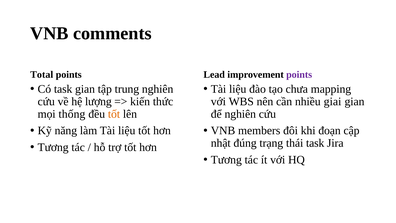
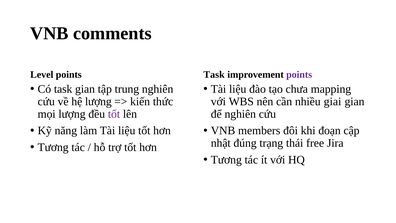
Total: Total -> Level
Lead at (214, 74): Lead -> Task
mọi thống: thống -> lượng
tốt at (114, 114) colour: orange -> purple
thái task: task -> free
